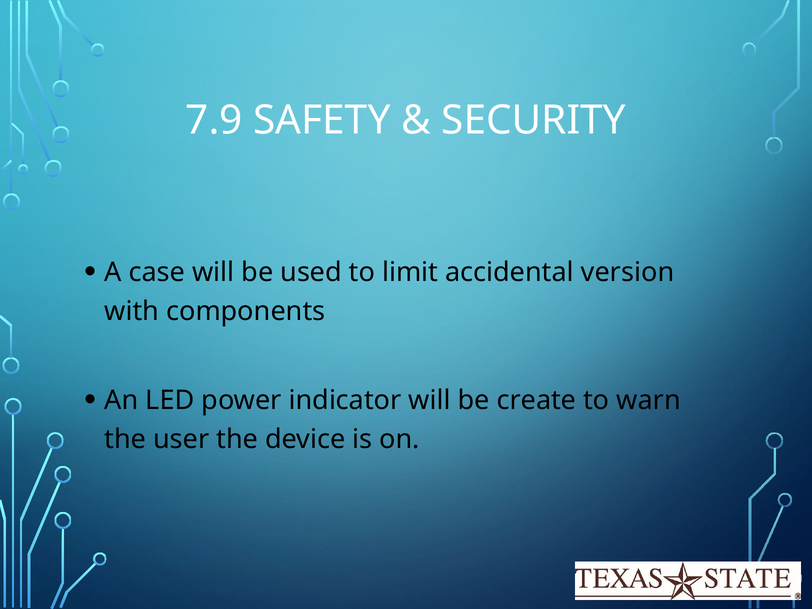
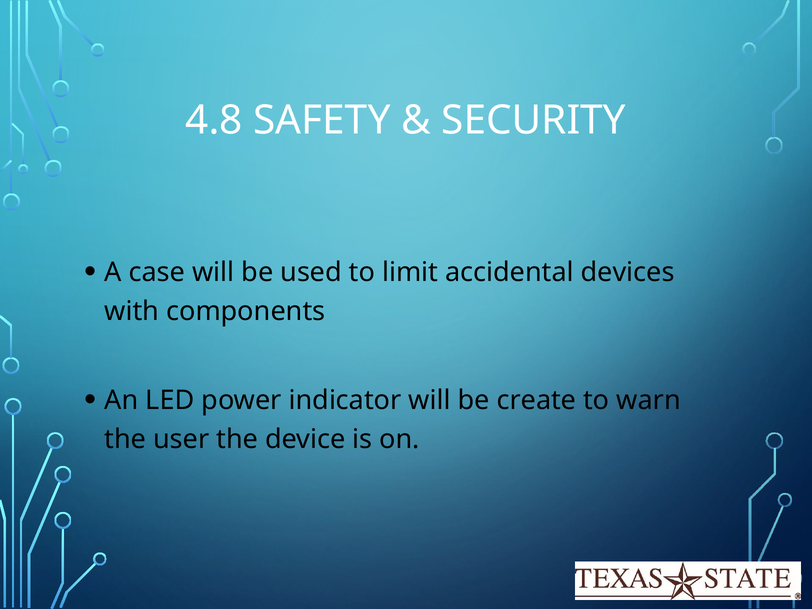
7.9: 7.9 -> 4.8
version: version -> devices
